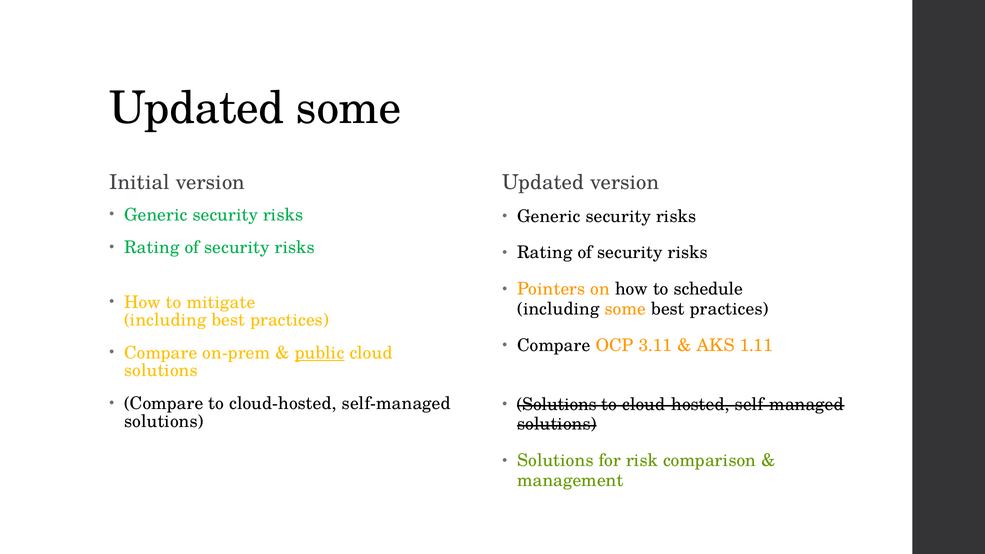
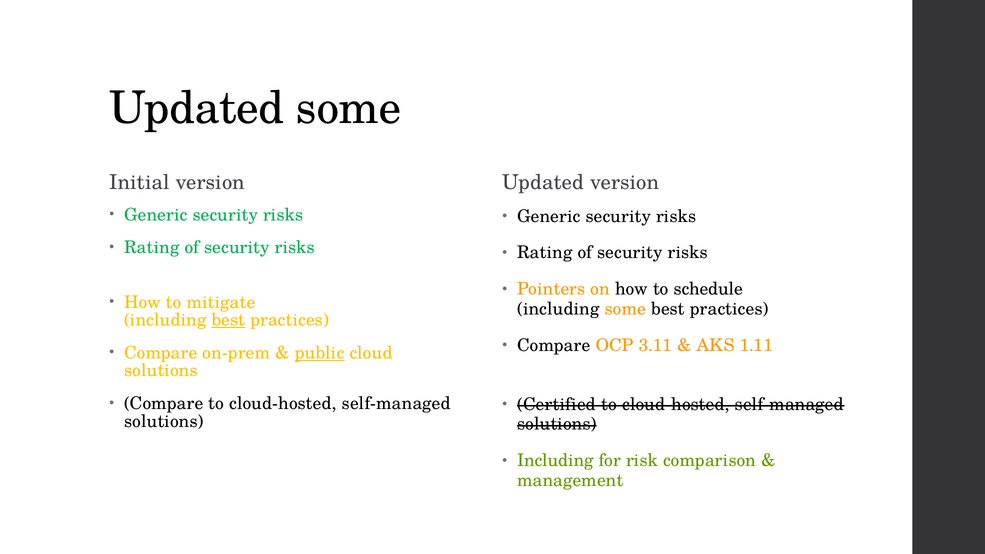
best at (228, 320) underline: none -> present
Solutions at (557, 404): Solutions -> Certified
Solutions at (555, 461): Solutions -> Including
